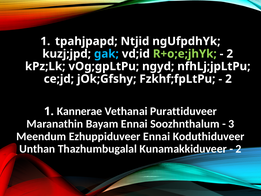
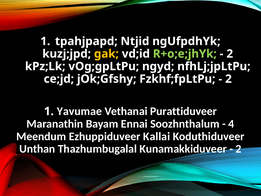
gak colour: light blue -> yellow
Kannerae: Kannerae -> Yavumae
3: 3 -> 4
Ezhuppiduveer Ennai: Ennai -> Kallai
